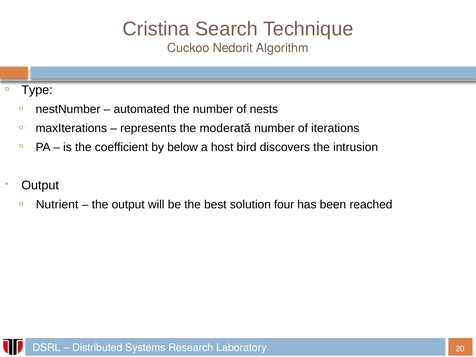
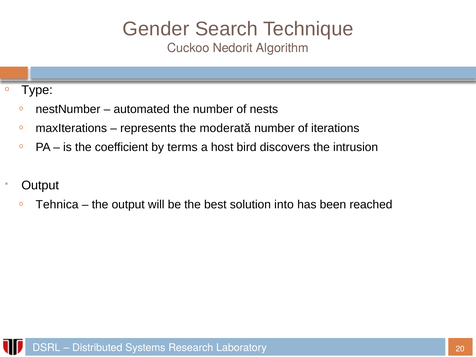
Cristina: Cristina -> Gender
below: below -> terms
Nutrient: Nutrient -> Tehnica
four: four -> into
